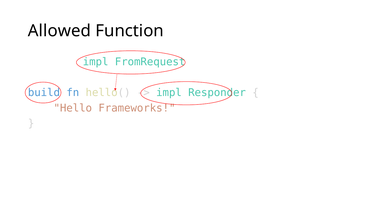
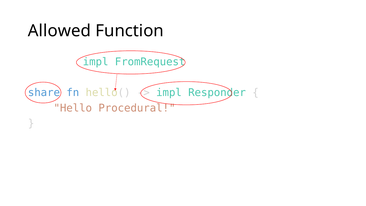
build: build -> share
Frameworks: Frameworks -> Procedural
